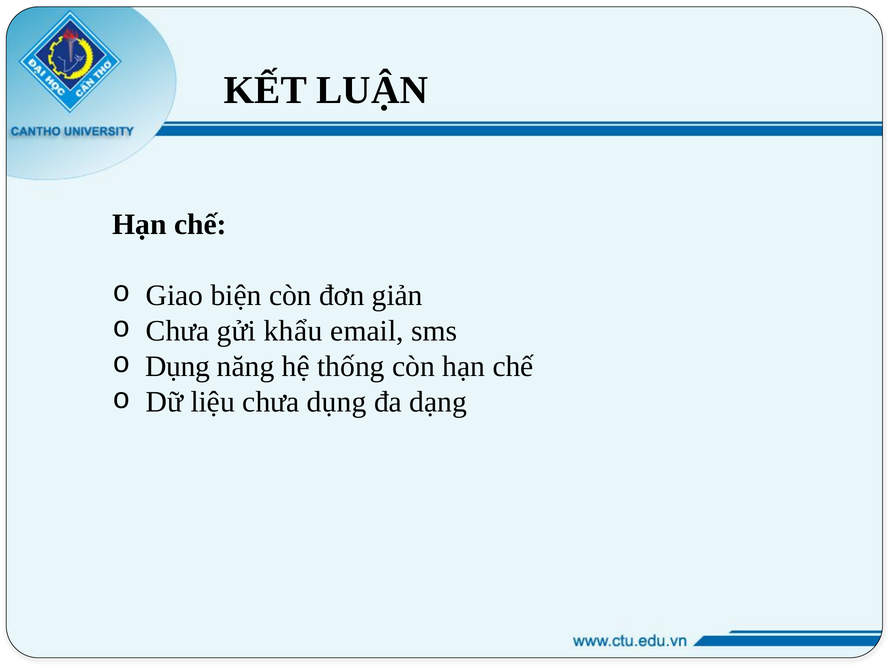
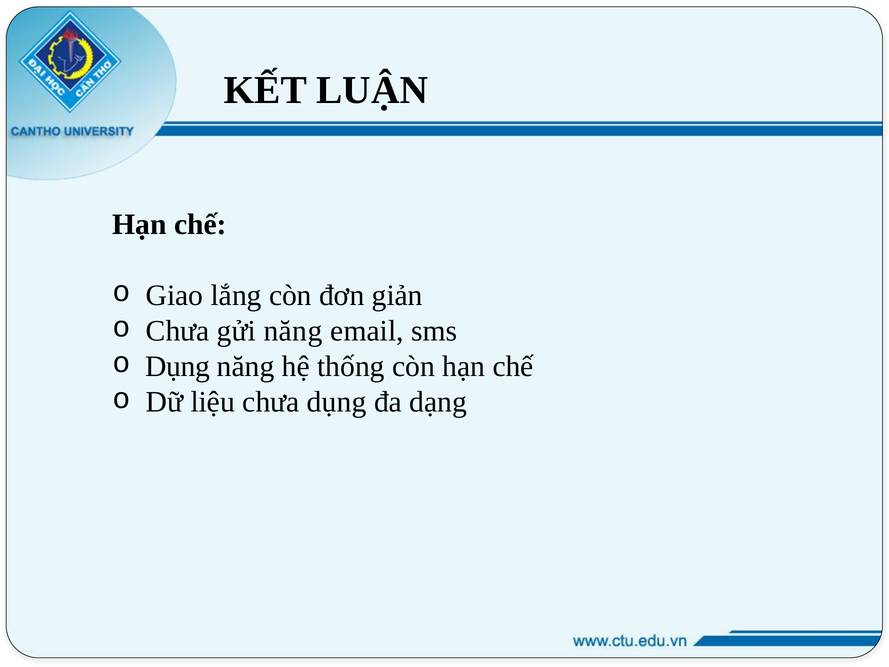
biện: biện -> lắng
gửi khẩu: khẩu -> năng
